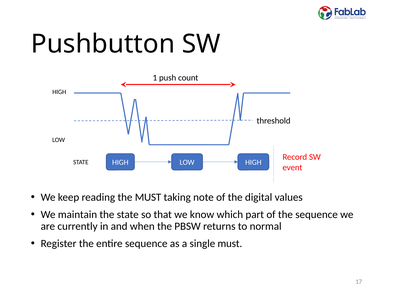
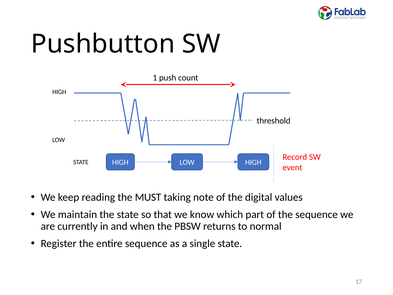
single must: must -> state
